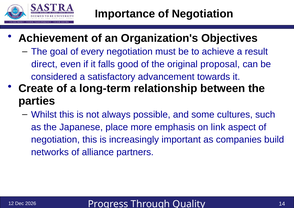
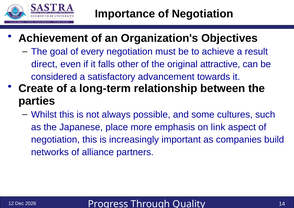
good: good -> other
proposal: proposal -> attractive
